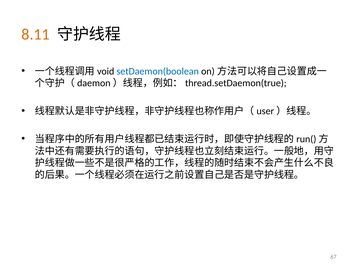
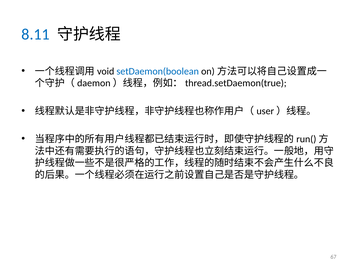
8.11 colour: orange -> blue
